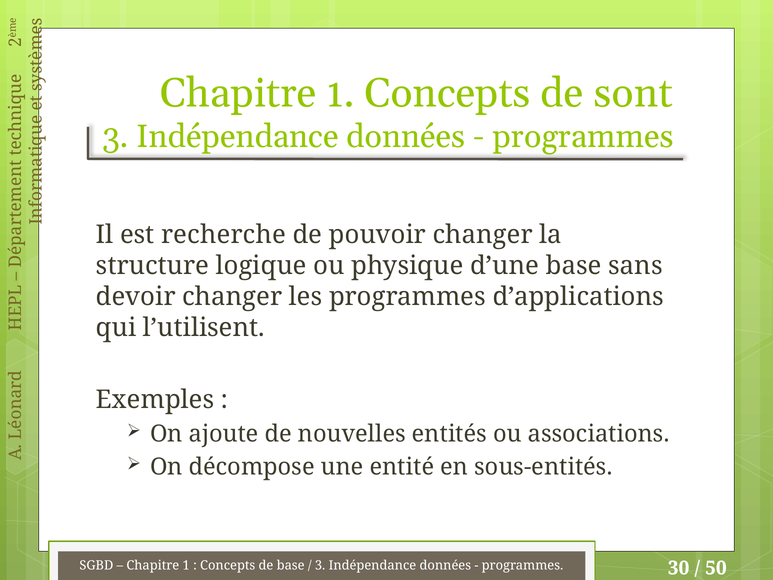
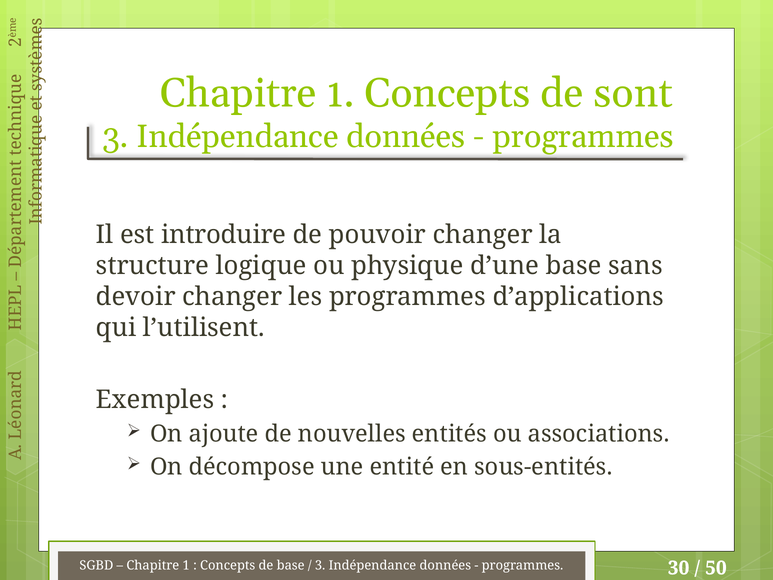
recherche: recherche -> introduire
